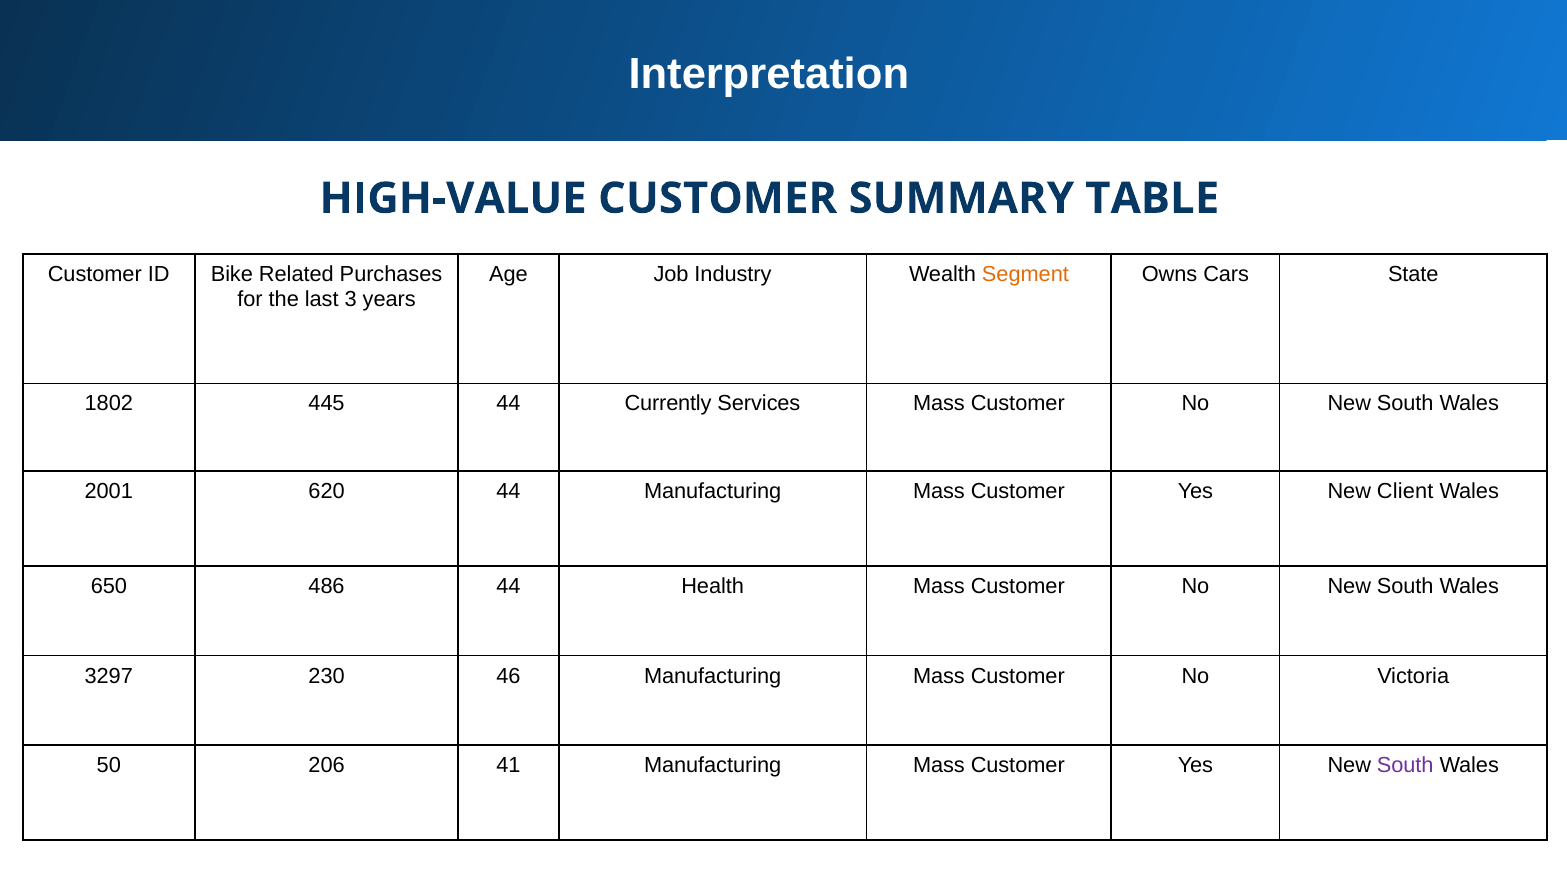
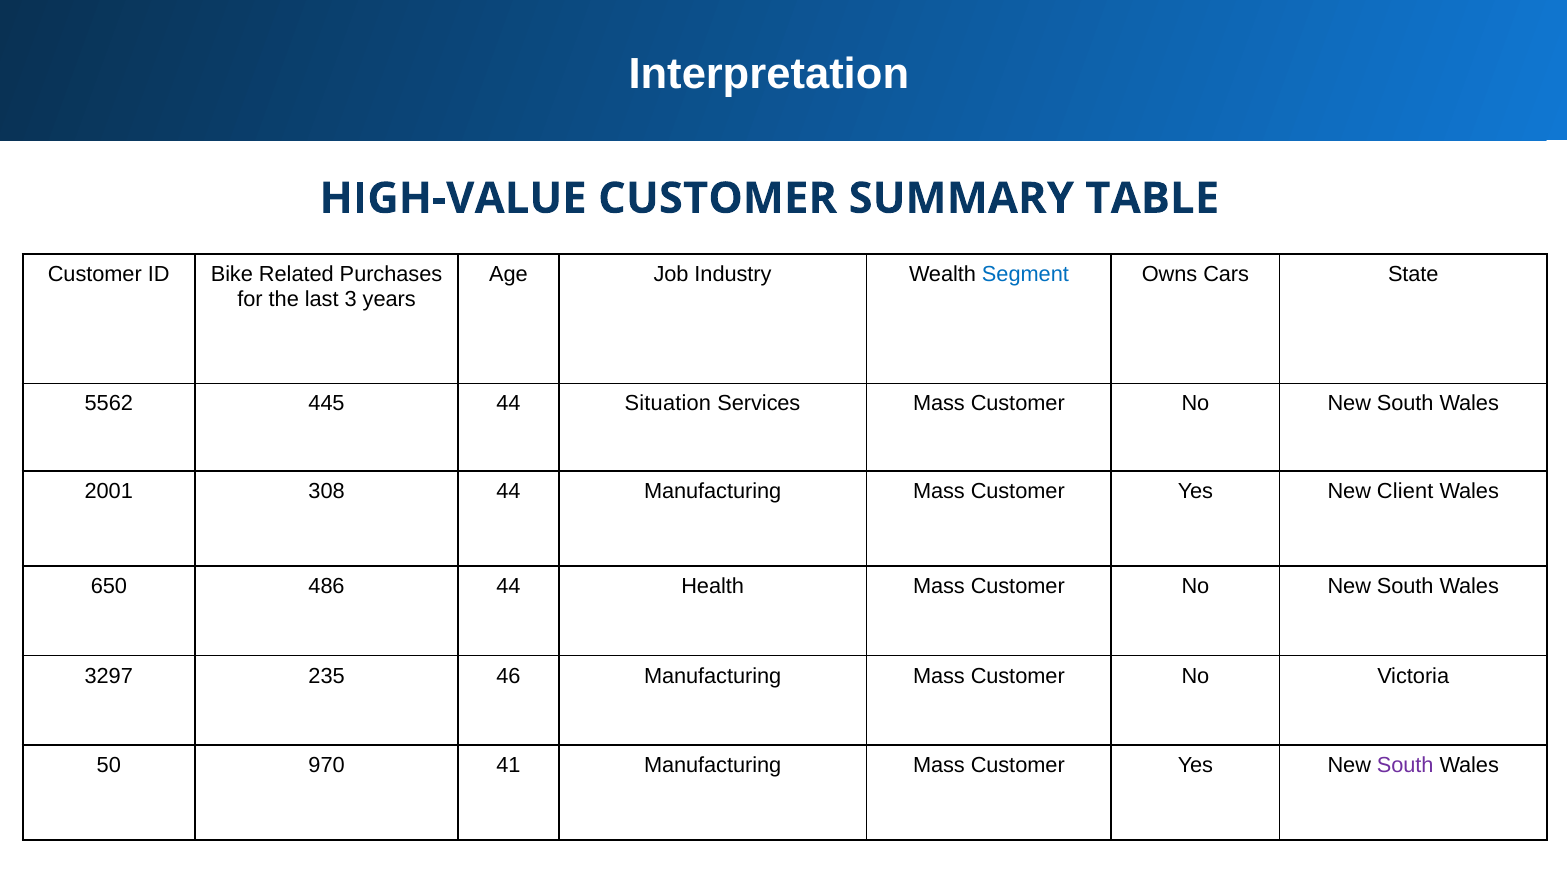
Segment colour: orange -> blue
1802: 1802 -> 5562
Currently: Currently -> Situation
620: 620 -> 308
230: 230 -> 235
206: 206 -> 970
